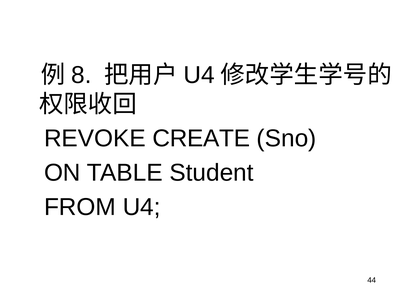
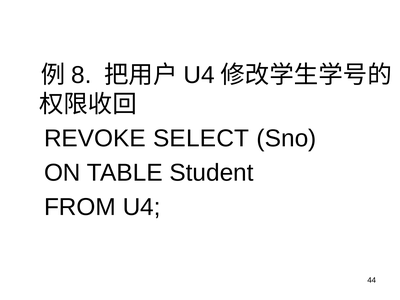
CREATE: CREATE -> SELECT
